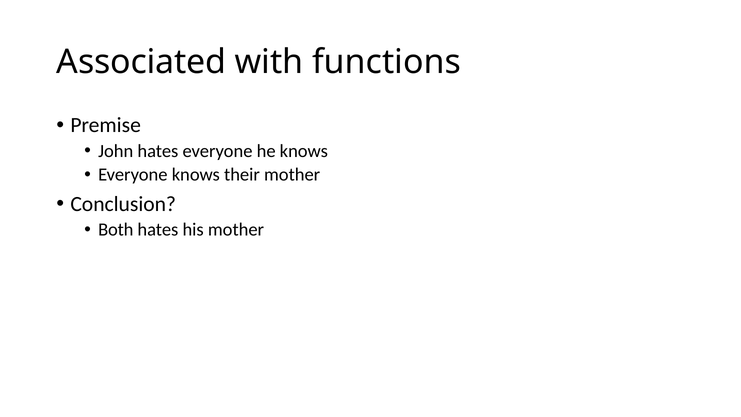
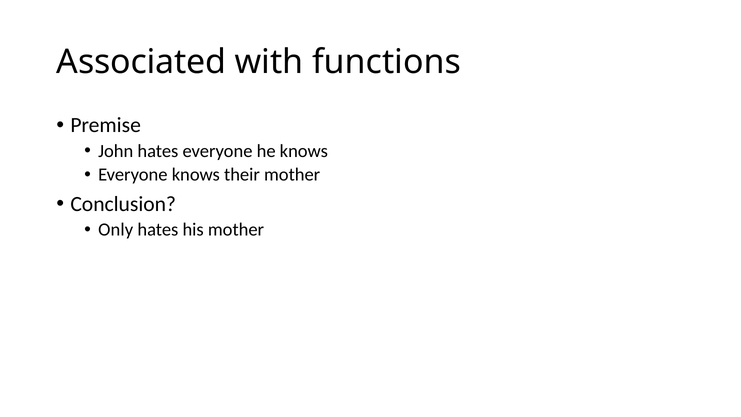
Both: Both -> Only
